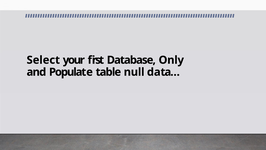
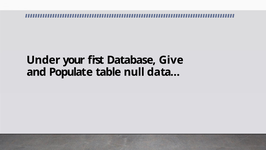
Select: Select -> Under
Only: Only -> Give
